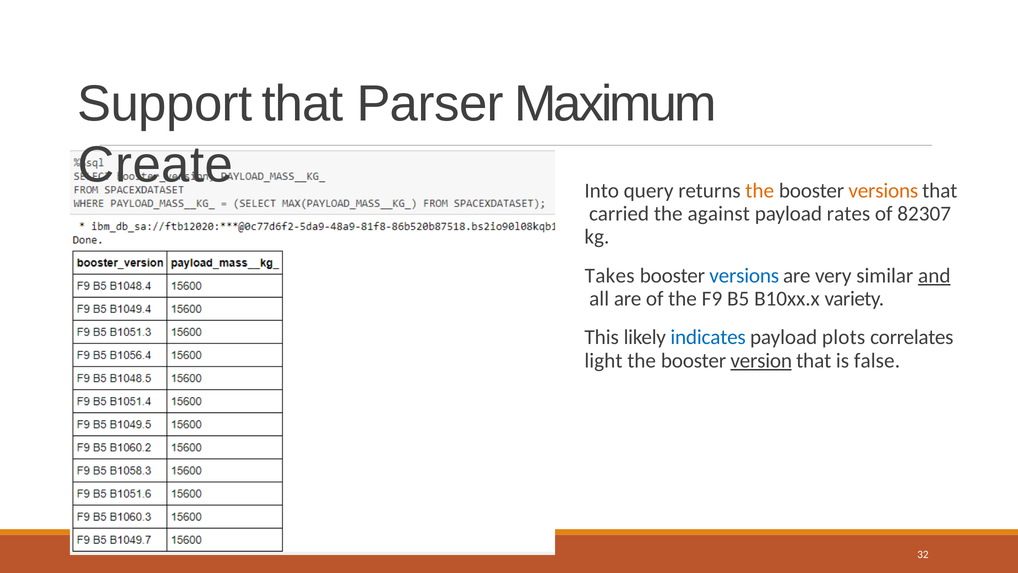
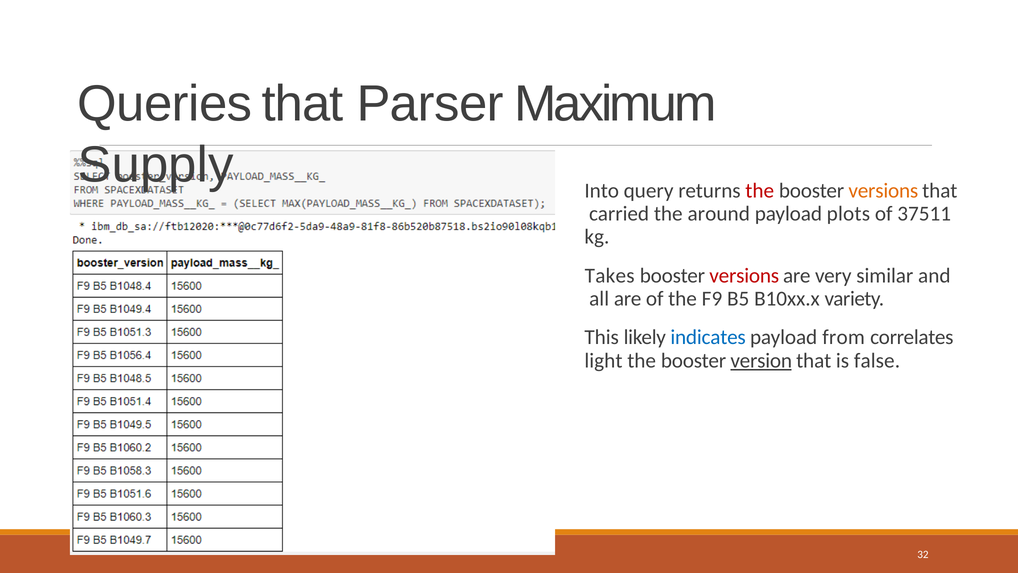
Support: Support -> Queries
Create: Create -> Supply
the at (760, 191) colour: orange -> red
against: against -> around
rates: rates -> plots
82307: 82307 -> 37511
versions at (744, 275) colour: blue -> red
and underline: present -> none
plots: plots -> from
